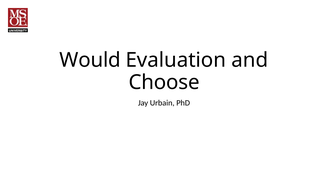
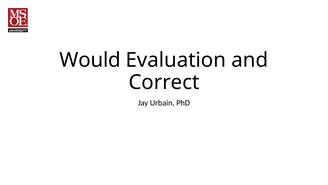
Choose: Choose -> Correct
